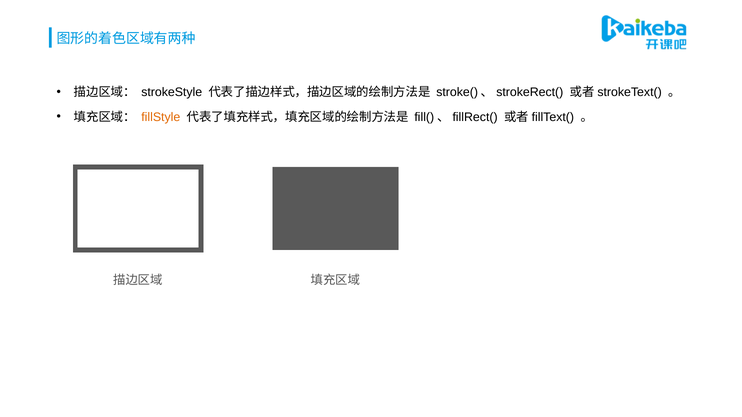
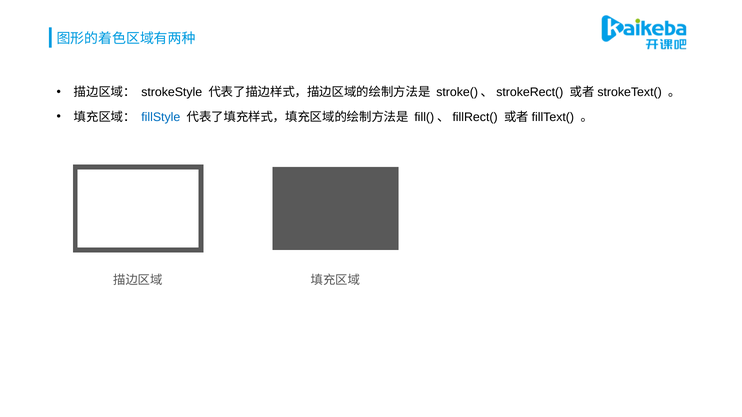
fillStyle colour: orange -> blue
